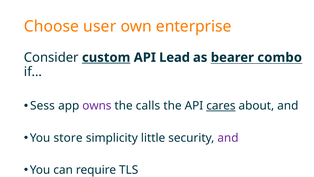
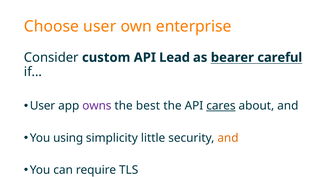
custom underline: present -> none
combo: combo -> careful
Sess at (42, 106): Sess -> User
calls: calls -> best
store: store -> using
and at (228, 138) colour: purple -> orange
